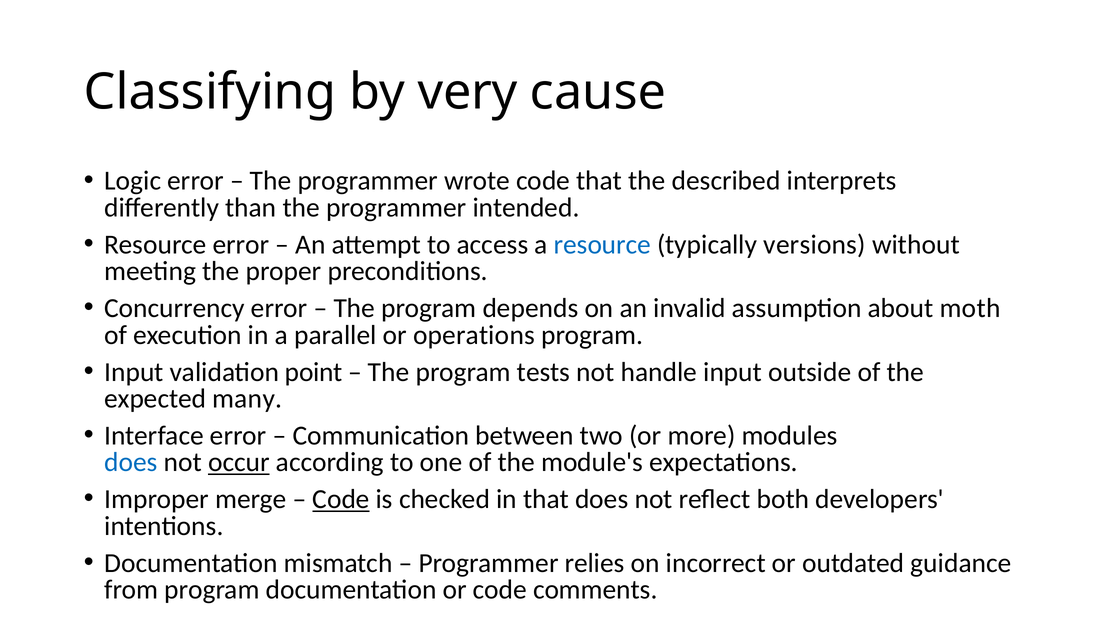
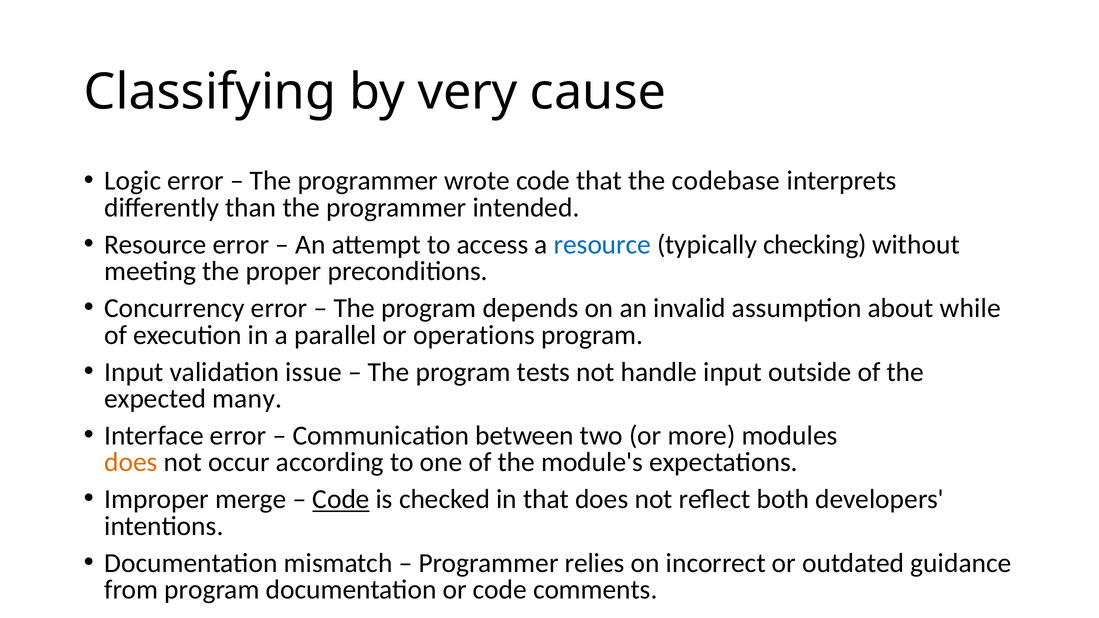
described: described -> codebase
versions: versions -> checking
moth: moth -> while
point: point -> issue
does at (131, 462) colour: blue -> orange
occur underline: present -> none
